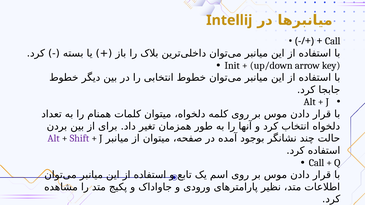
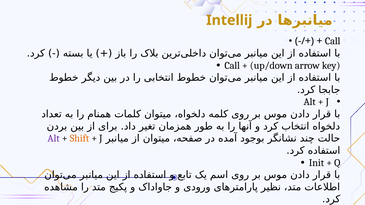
Init at (232, 66): Init -> Call
Shift colour: purple -> orange
Call at (317, 163): Call -> Init
